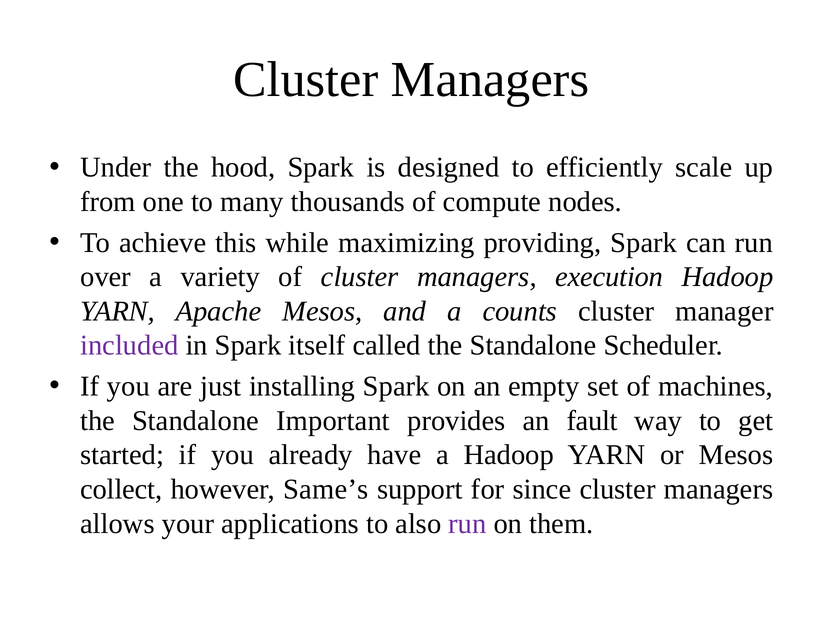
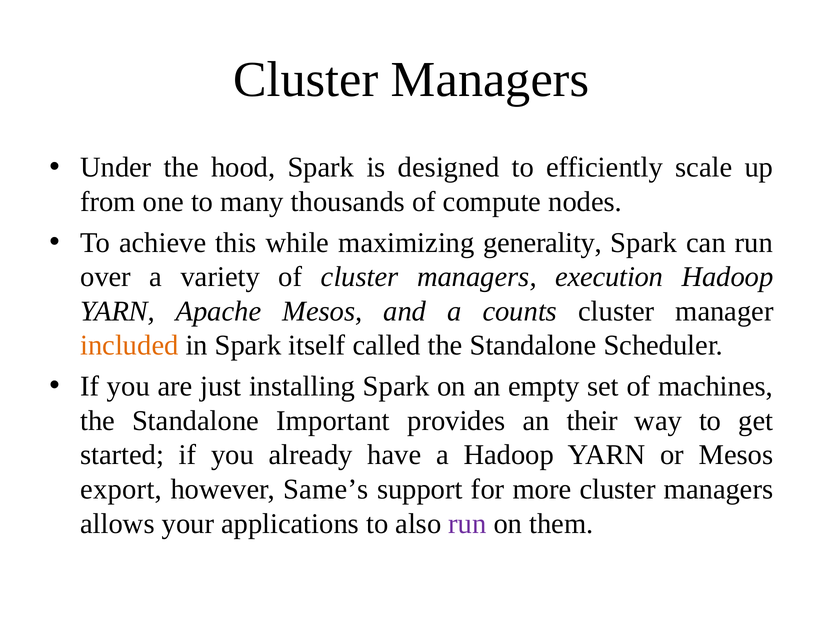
providing: providing -> generality
included colour: purple -> orange
fault: fault -> their
collect: collect -> export
since: since -> more
